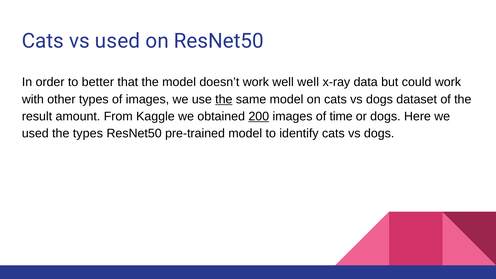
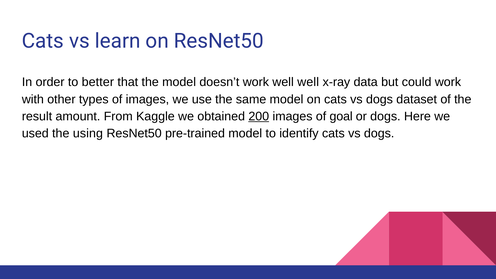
vs used: used -> learn
the at (224, 99) underline: present -> none
time: time -> goal
the types: types -> using
